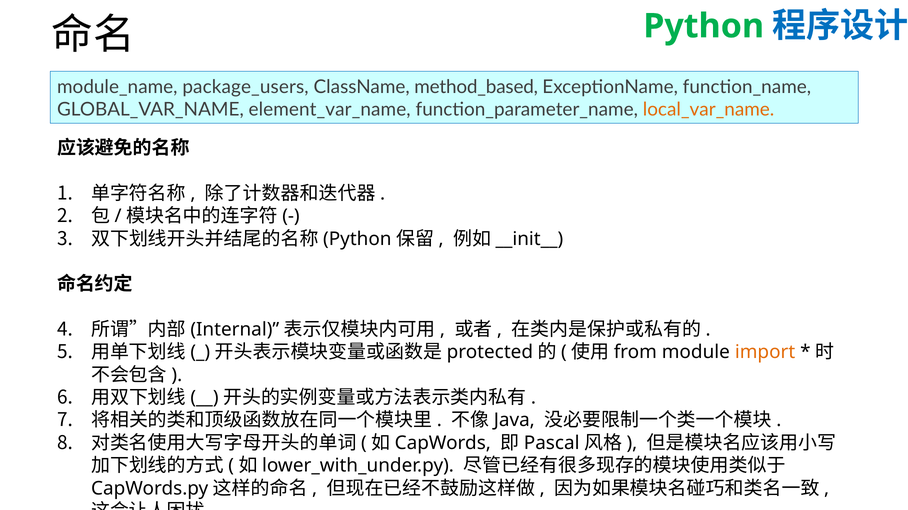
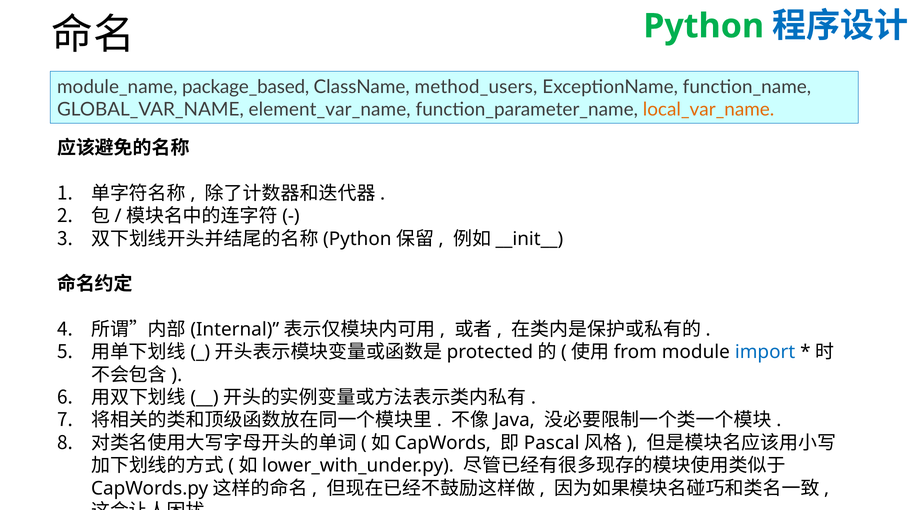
package_users: package_users -> package_based
method_based: method_based -> method_users
import colour: orange -> blue
